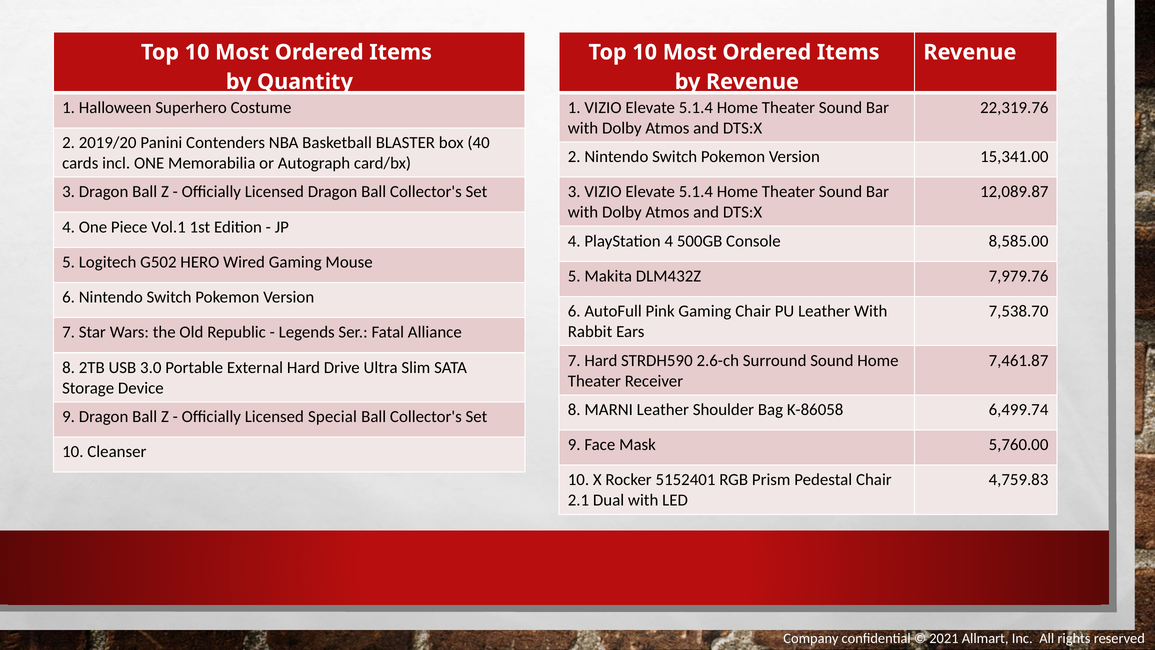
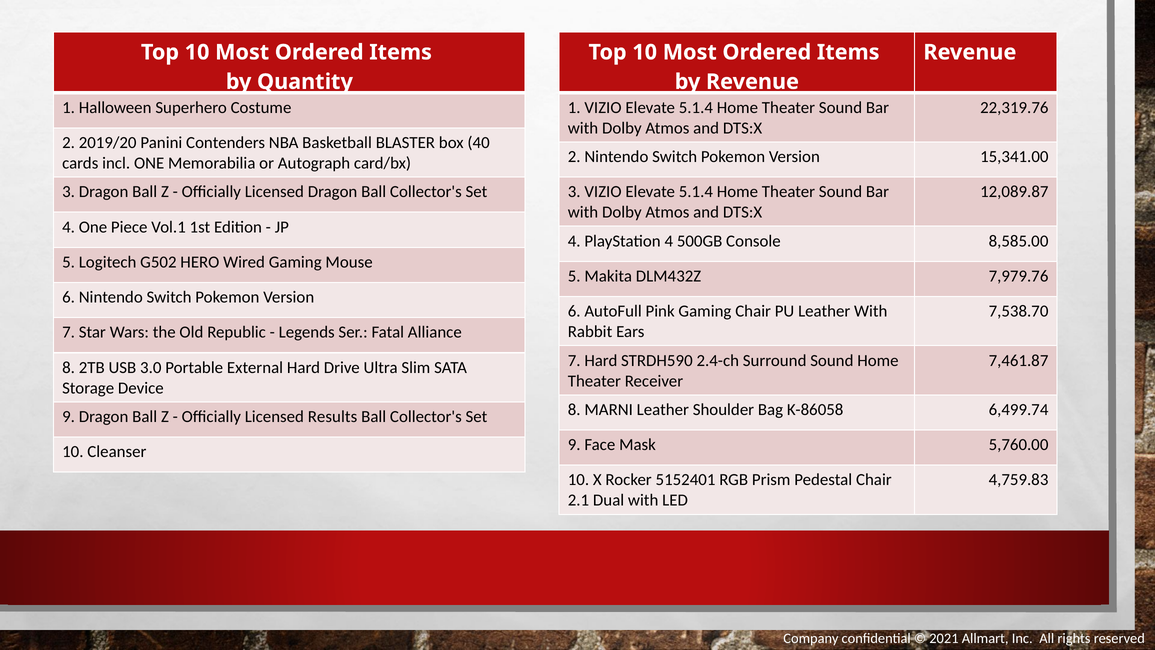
2.6-ch: 2.6-ch -> 2.4-ch
Special: Special -> Results
